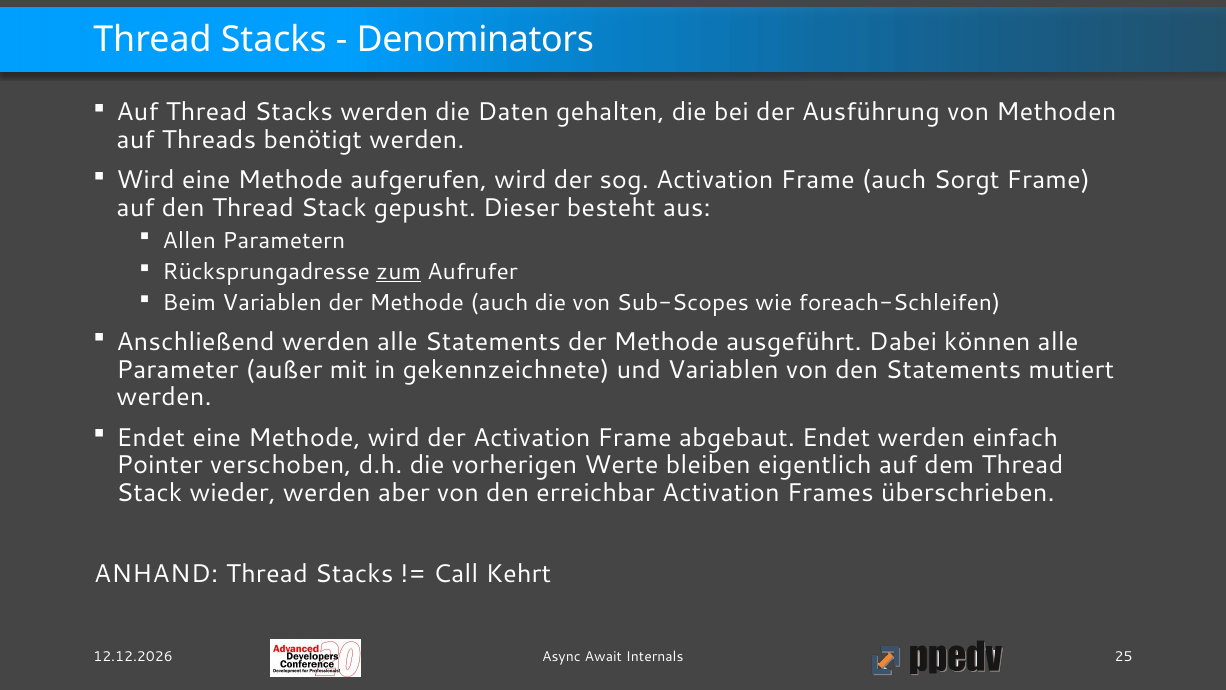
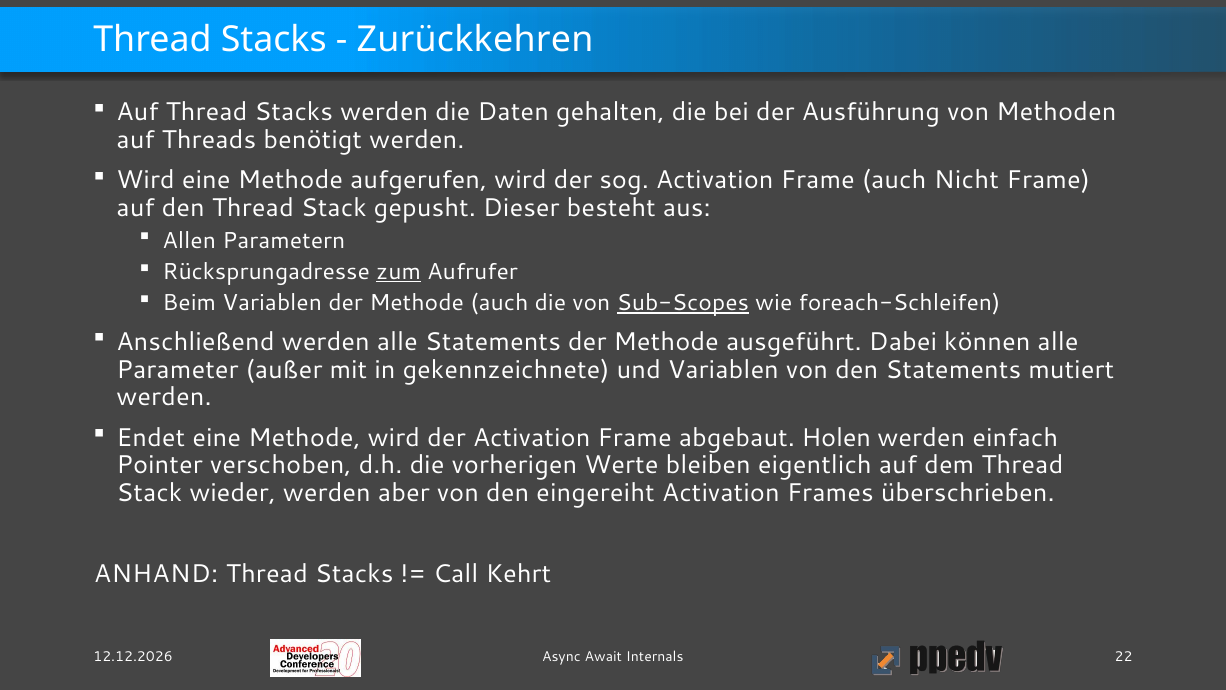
Denominators: Denominators -> Zurückkehren
Sorgt: Sorgt -> Nicht
Sub-Scopes underline: none -> present
abgebaut Endet: Endet -> Holen
erreichbar: erreichbar -> eingereiht
25: 25 -> 22
